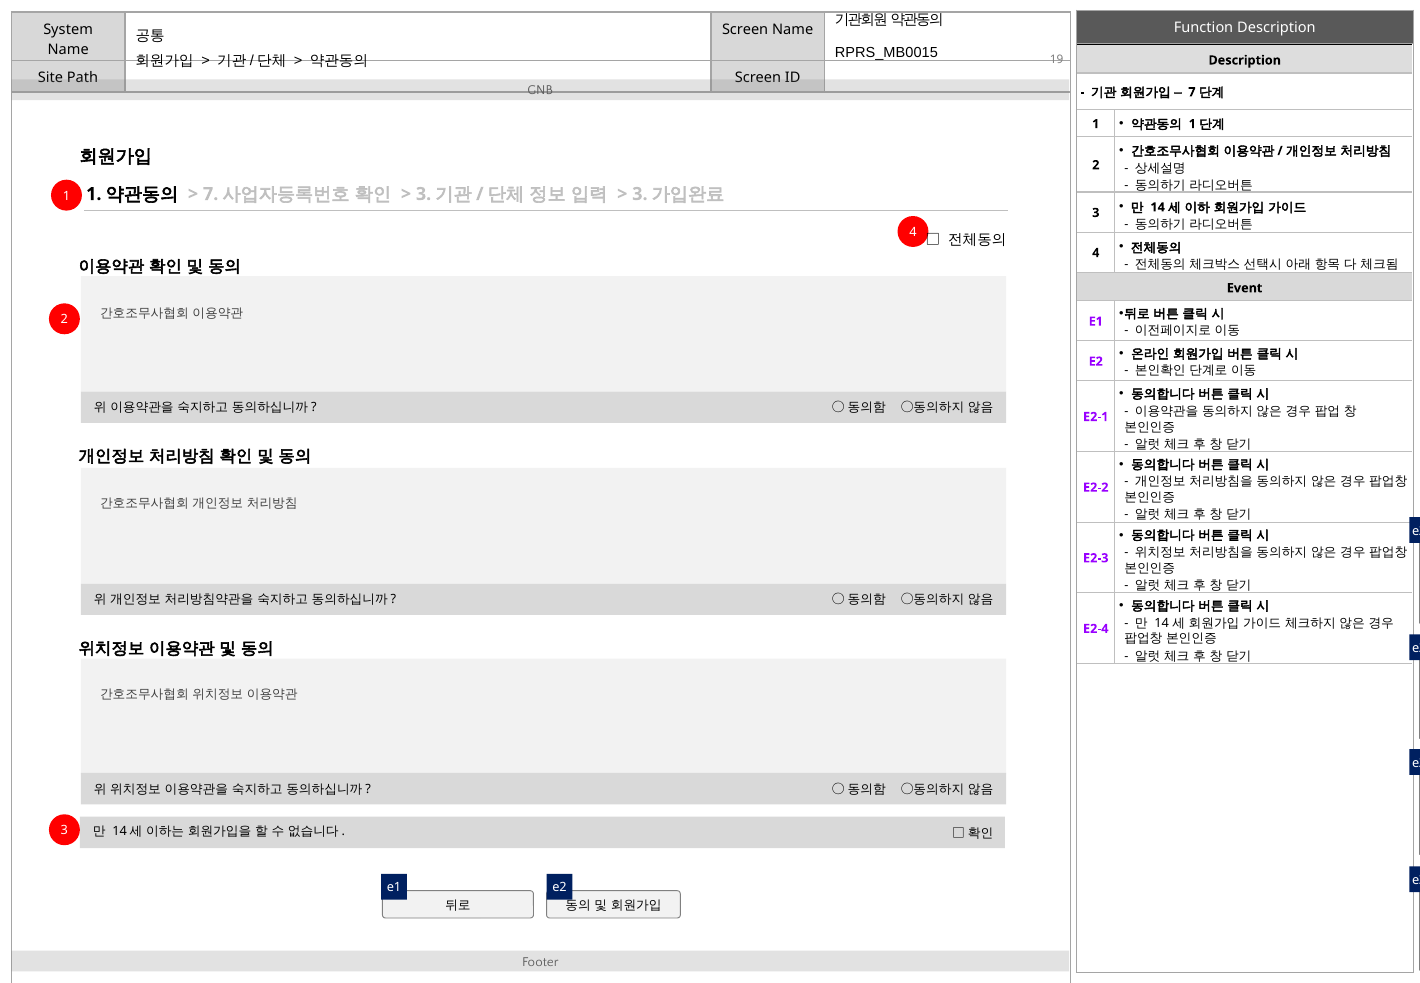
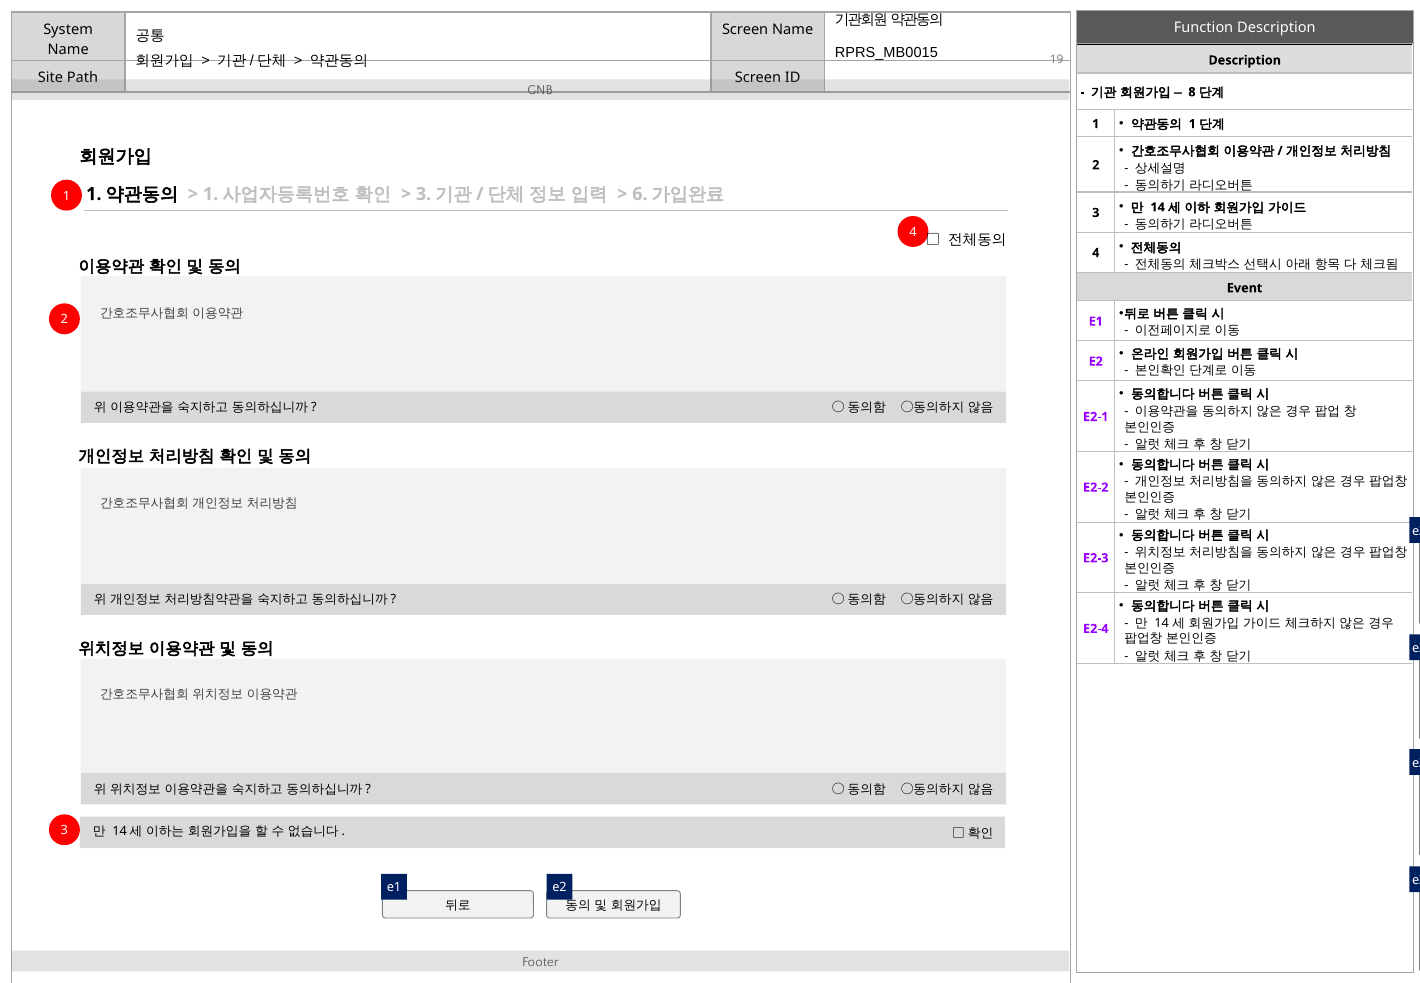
7 at (1192, 92): 7 -> 8
7 at (211, 194): 7 -> 1
3 at (640, 194): 3 -> 6
